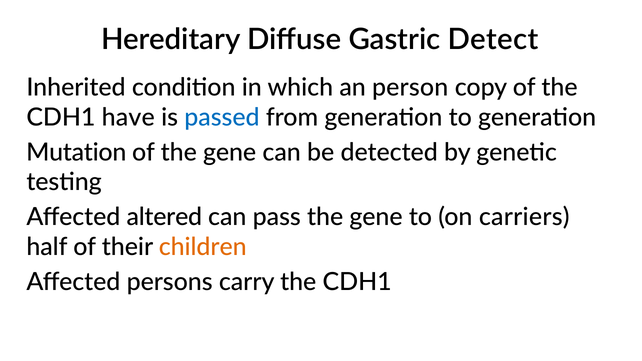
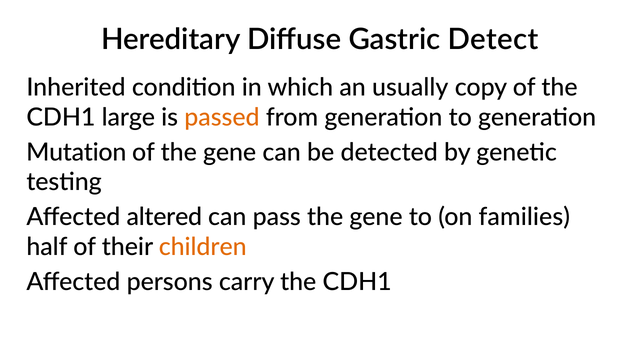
person: person -> usually
have: have -> large
passed colour: blue -> orange
carriers: carriers -> families
